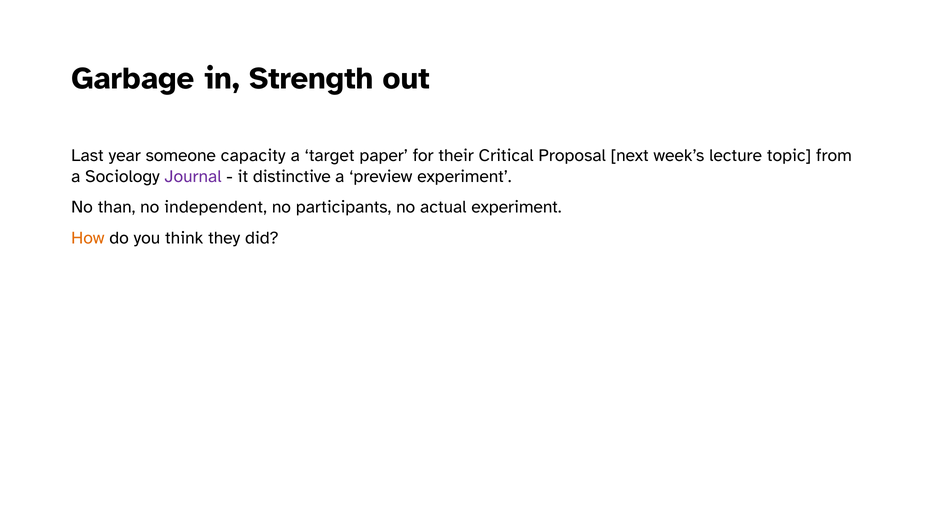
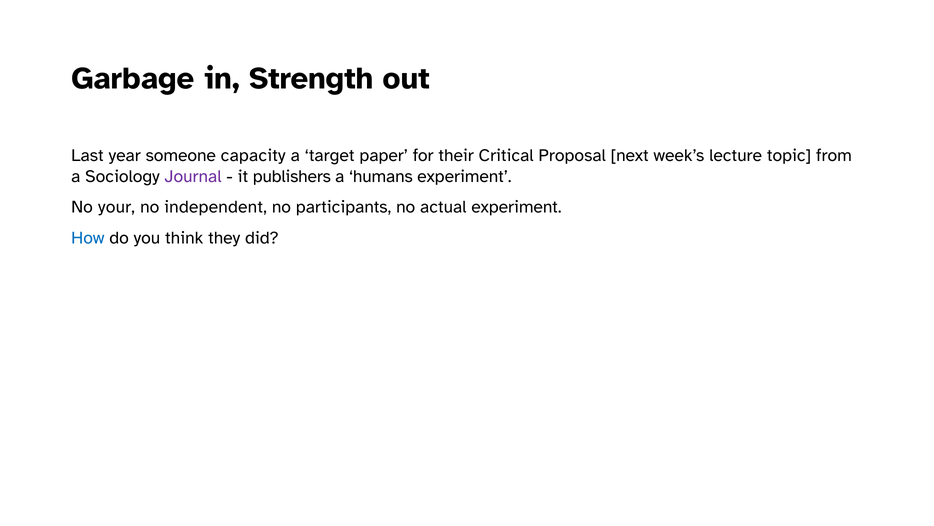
distinctive: distinctive -> publishers
preview: preview -> humans
than: than -> your
How colour: orange -> blue
